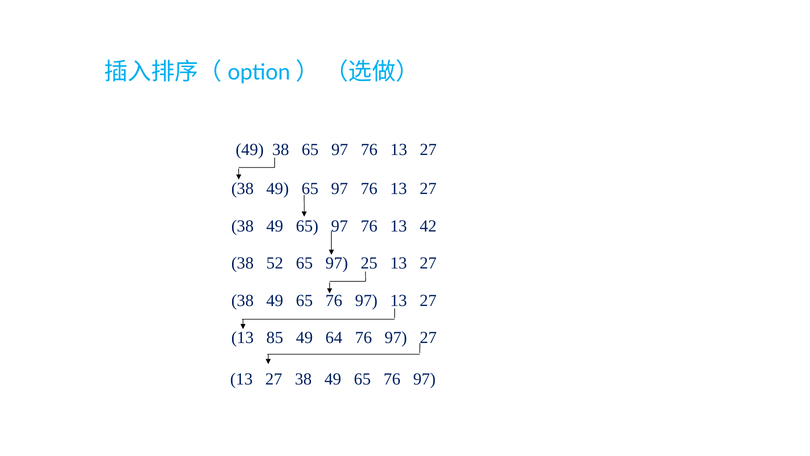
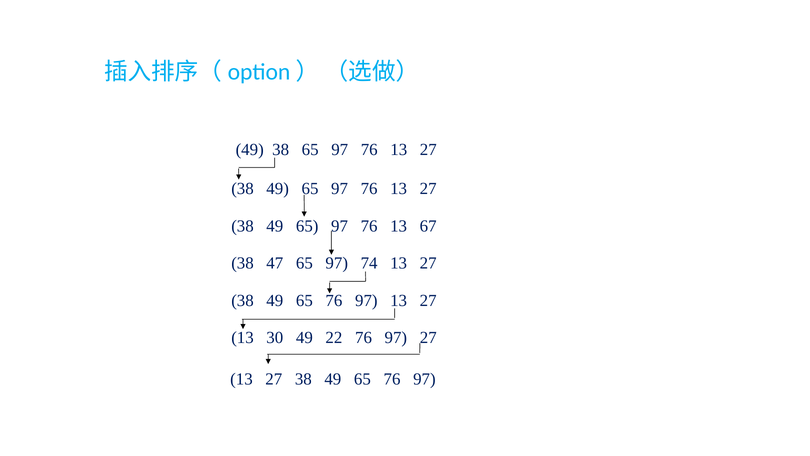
42: 42 -> 67
52: 52 -> 47
25: 25 -> 74
85: 85 -> 30
64: 64 -> 22
